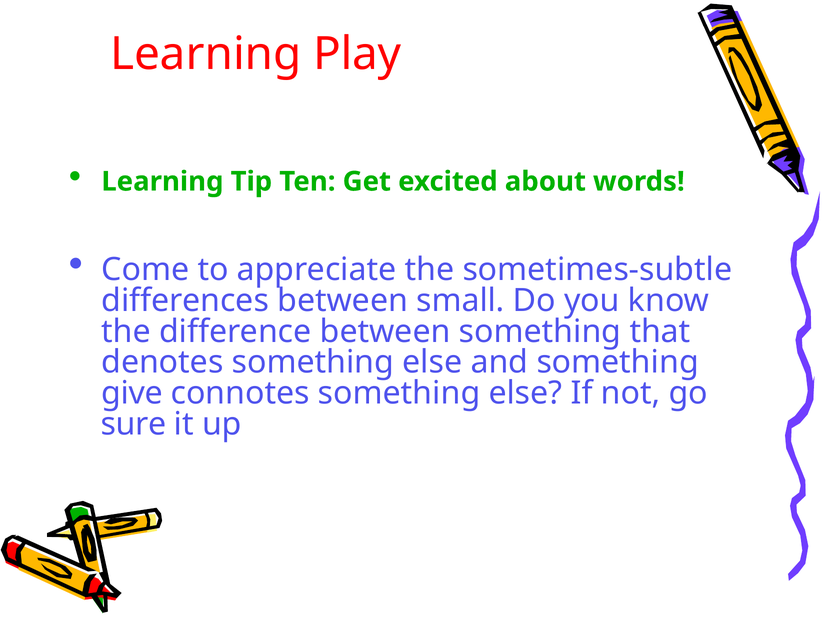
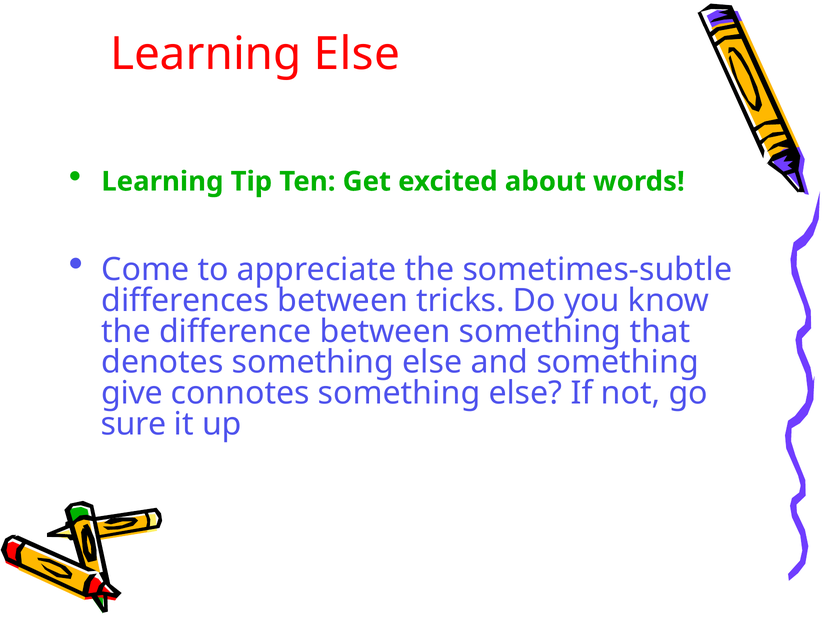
Learning Play: Play -> Else
small: small -> tricks
